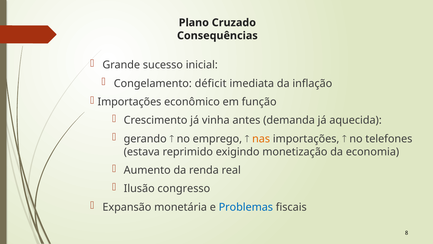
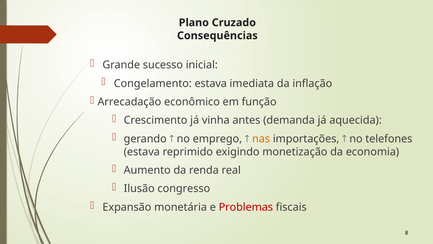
Congelamento déficit: déficit -> estava
Importações at (129, 102): Importações -> Arrecadação
Problemas colour: blue -> red
